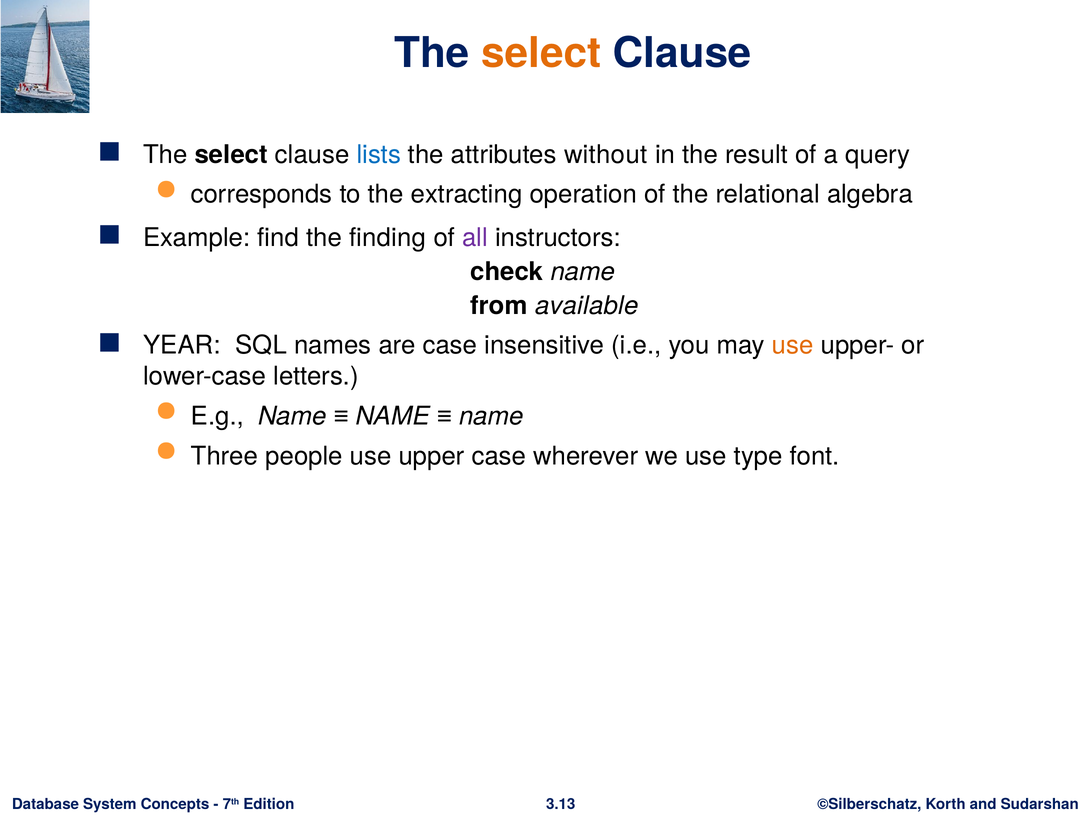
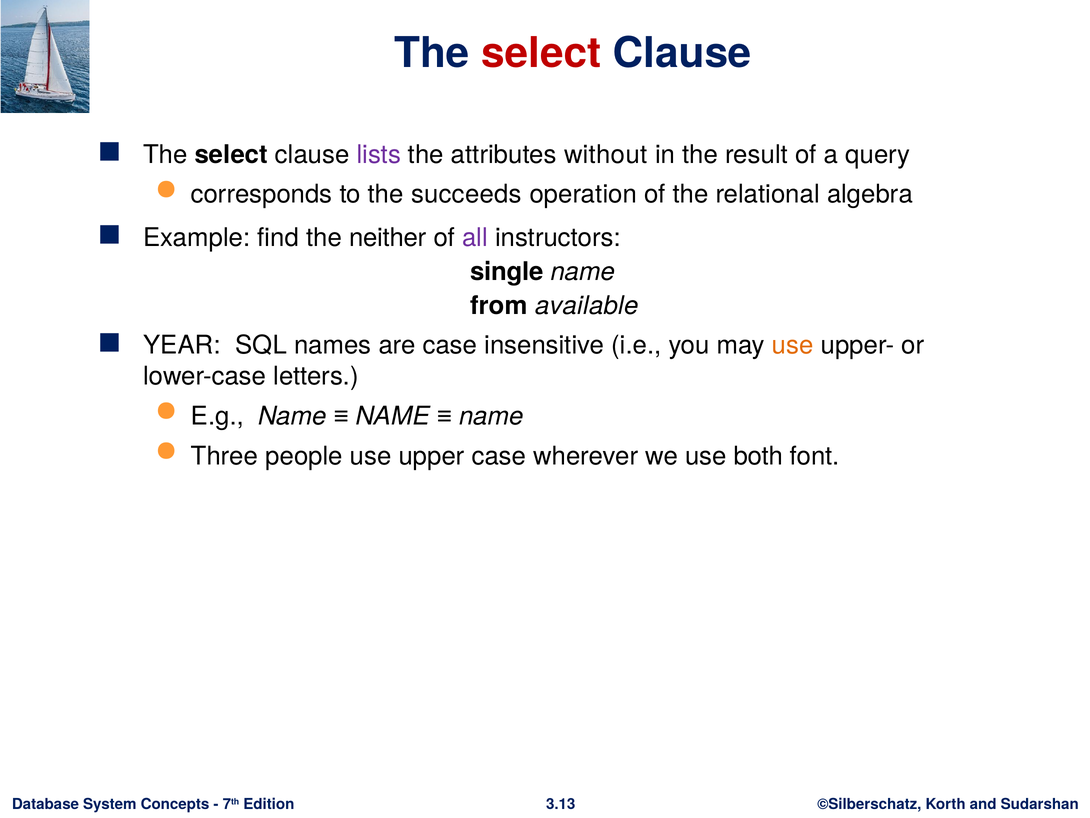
select at (541, 53) colour: orange -> red
lists colour: blue -> purple
extracting: extracting -> succeeds
finding: finding -> neither
check: check -> single
type: type -> both
